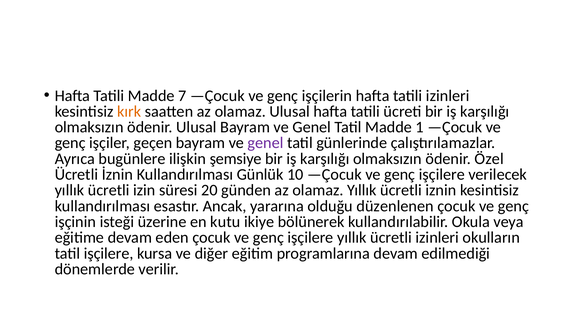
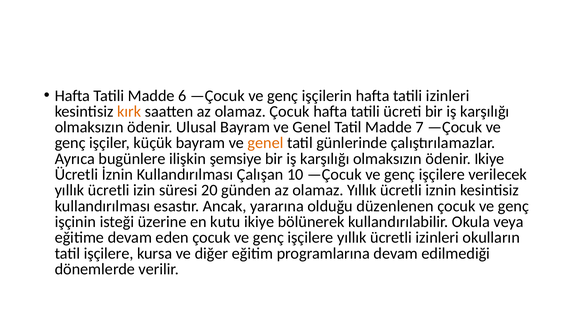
7: 7 -> 6
olamaz Ulusal: Ulusal -> Çocuk
1: 1 -> 7
geçen: geçen -> küçük
genel at (266, 143) colour: purple -> orange
ödenir Özel: Özel -> Ikiye
Günlük: Günlük -> Çalışan
